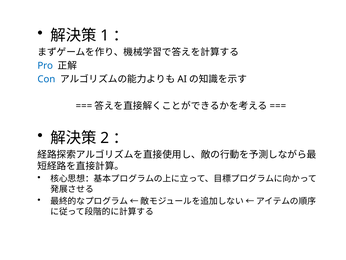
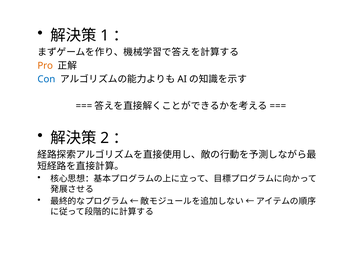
Pro colour: blue -> orange
